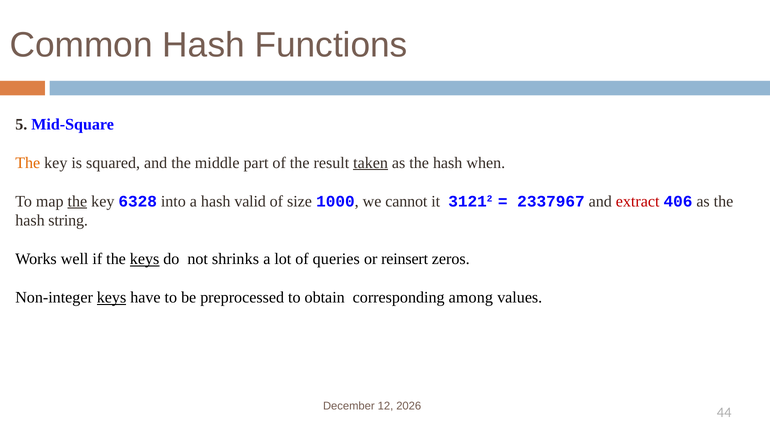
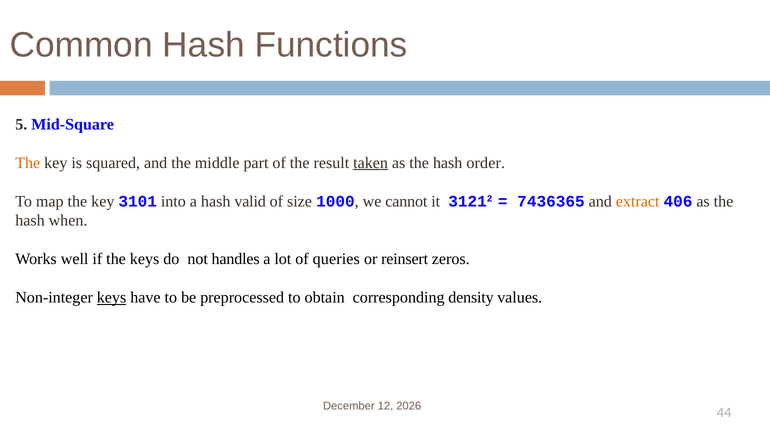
when: when -> order
the at (77, 201) underline: present -> none
6328: 6328 -> 3101
2337967: 2337967 -> 7436365
extract colour: red -> orange
string: string -> when
keys at (145, 259) underline: present -> none
shrinks: shrinks -> handles
among: among -> density
